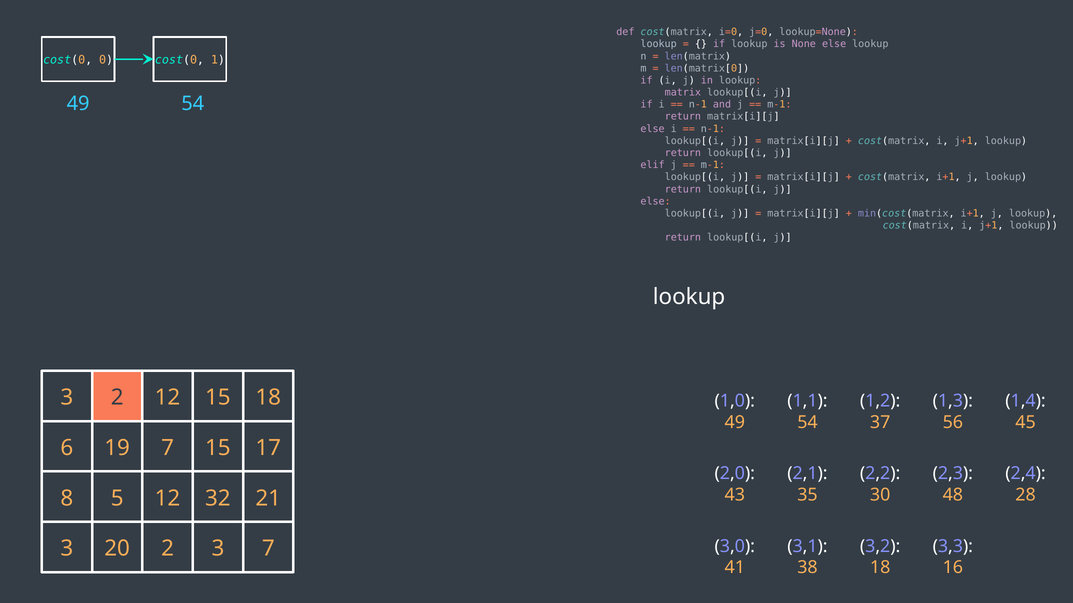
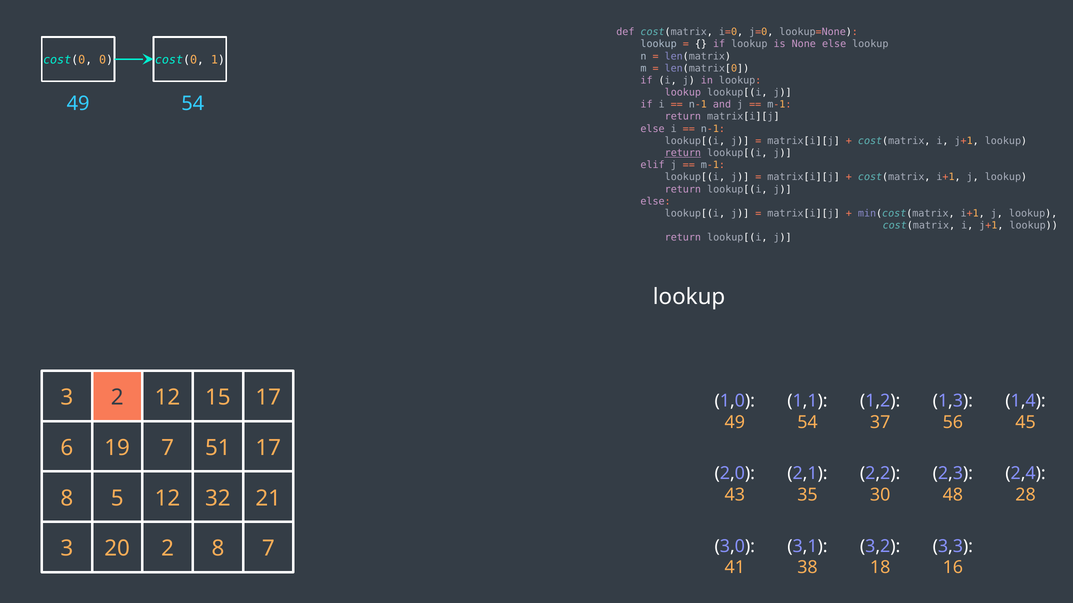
matrix at (683, 93): matrix -> lookup
return at (683, 153) underline: none -> present
15 18: 18 -> 17
7 15: 15 -> 51
2 3: 3 -> 8
